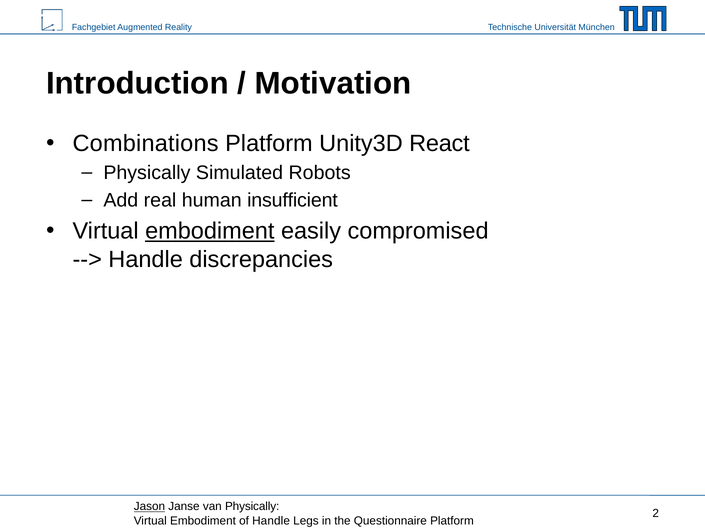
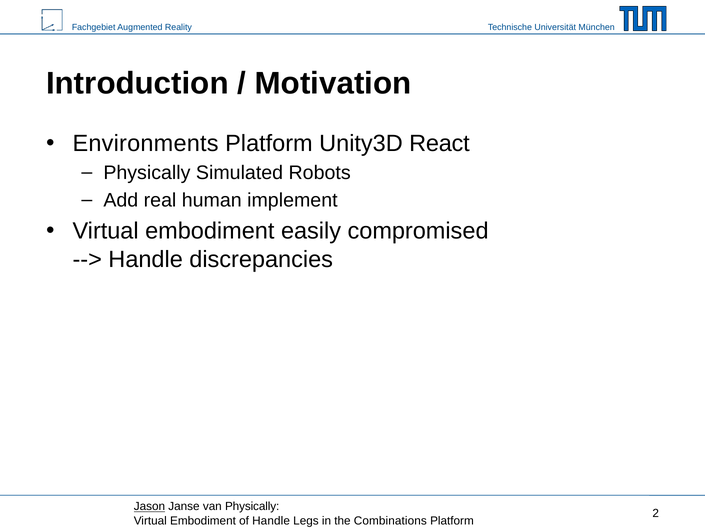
Combinations: Combinations -> Environments
insufficient: insufficient -> implement
embodiment at (210, 231) underline: present -> none
Questionnaire: Questionnaire -> Combinations
